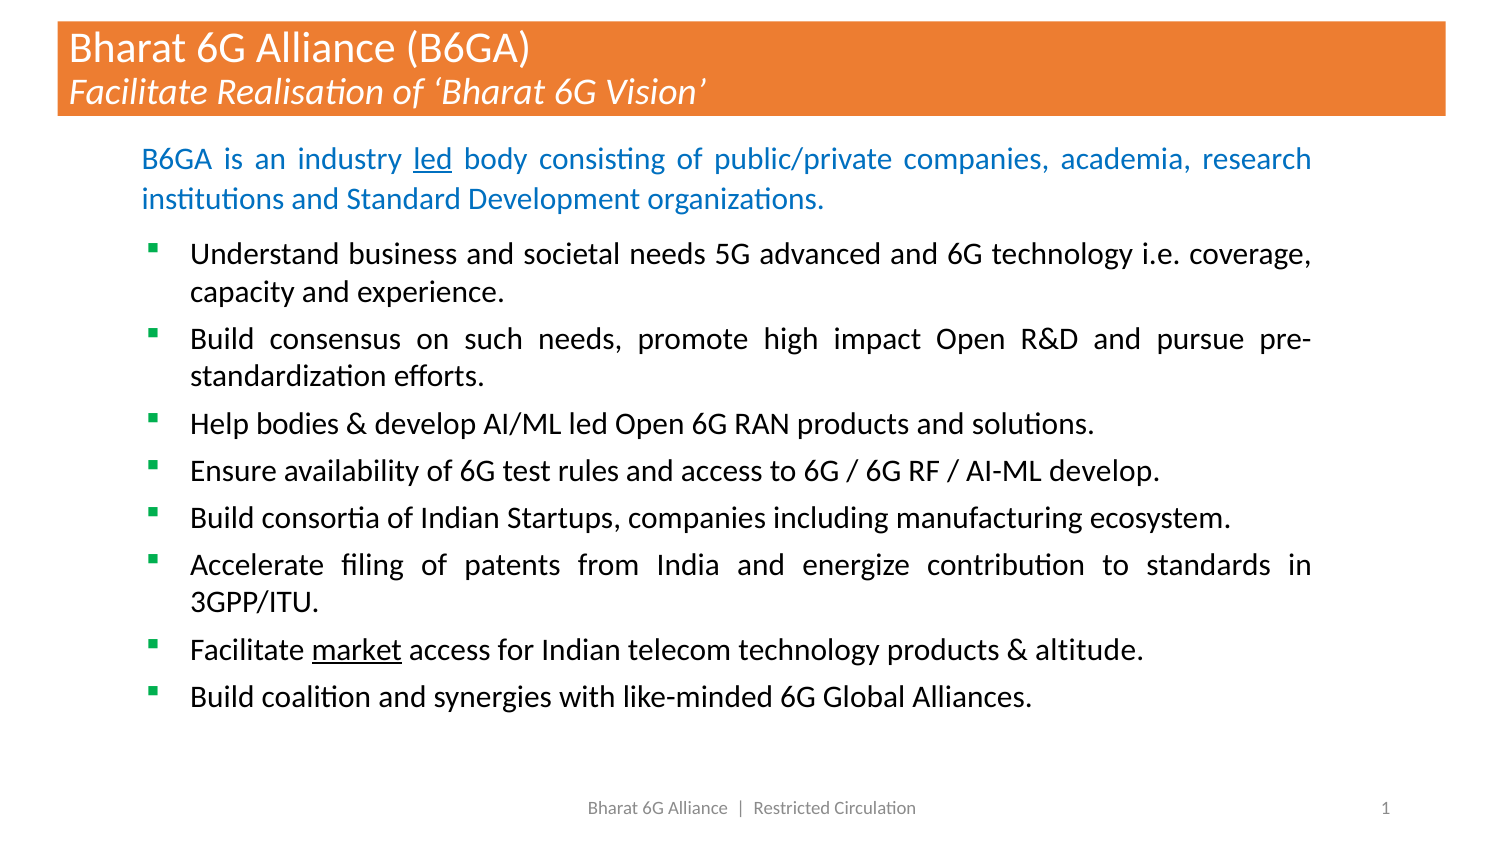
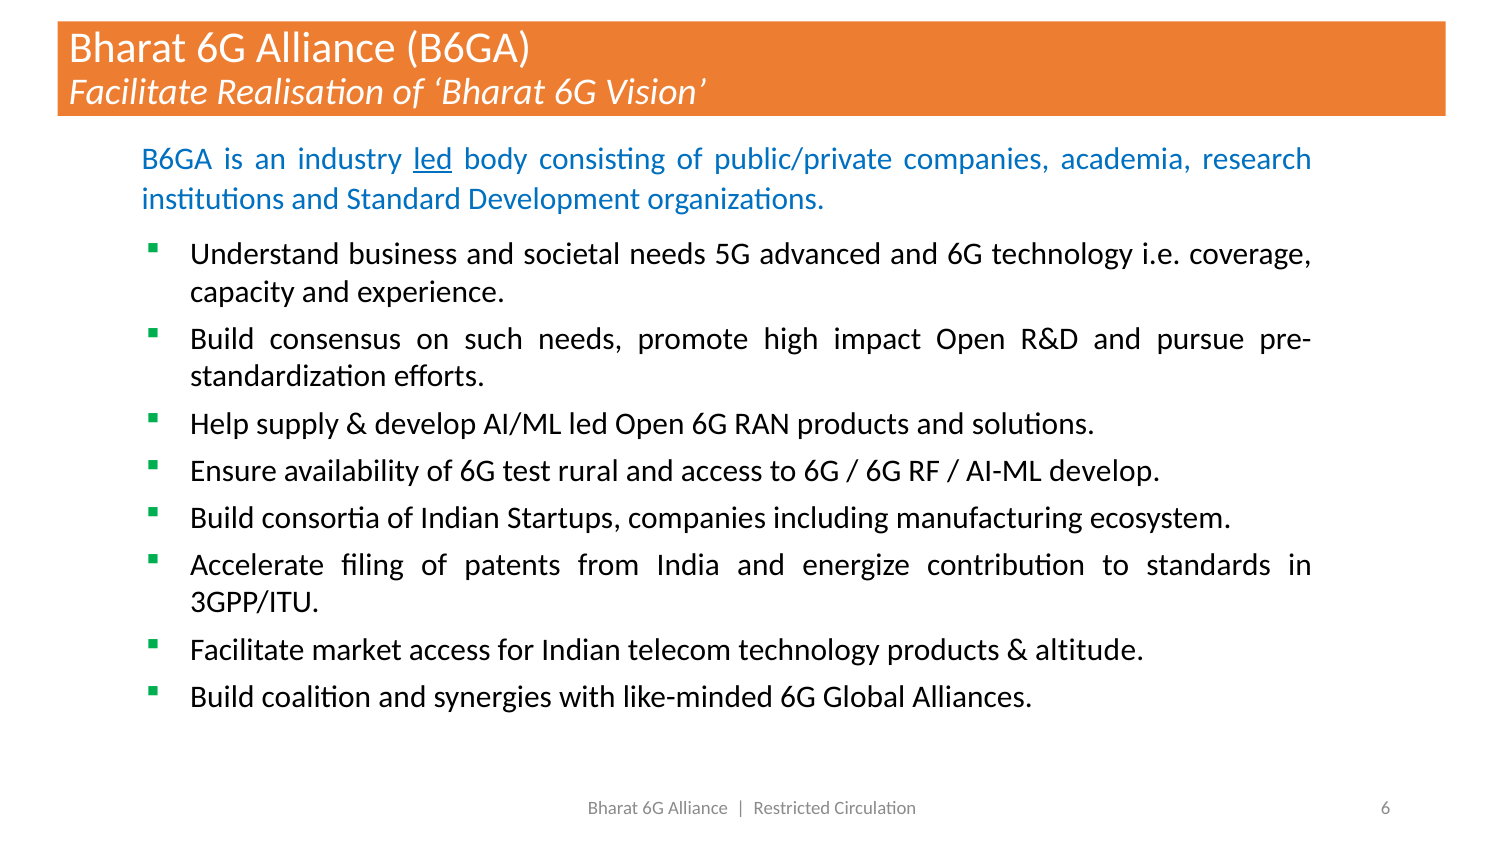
bodies: bodies -> supply
rules: rules -> rural
market underline: present -> none
1: 1 -> 6
